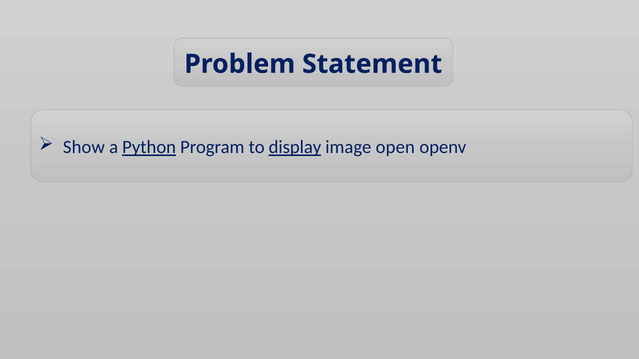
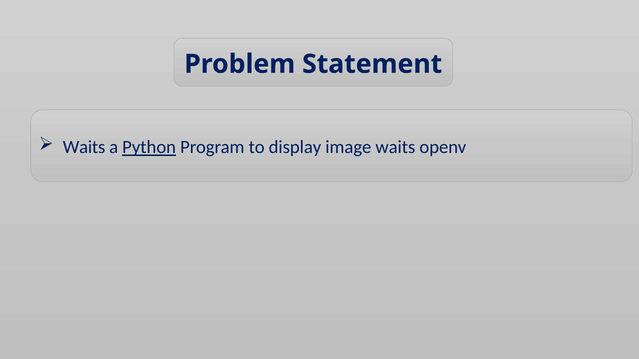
Show at (84, 147): Show -> Waits
display underline: present -> none
image open: open -> waits
